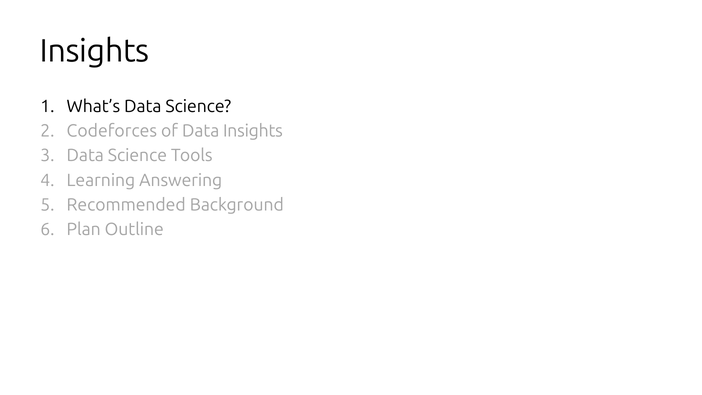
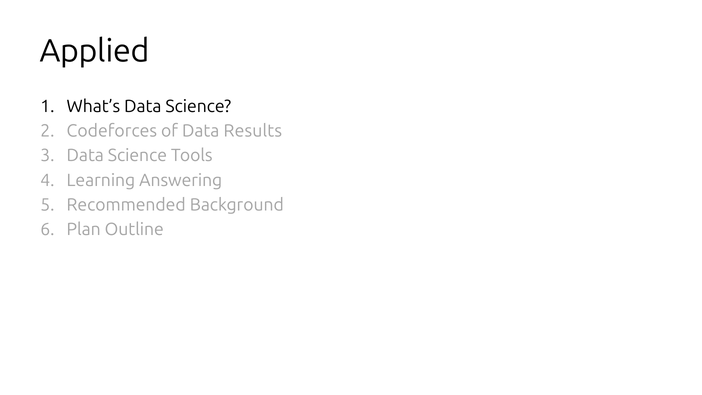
Insights at (95, 51): Insights -> Applied
Data Insights: Insights -> Results
